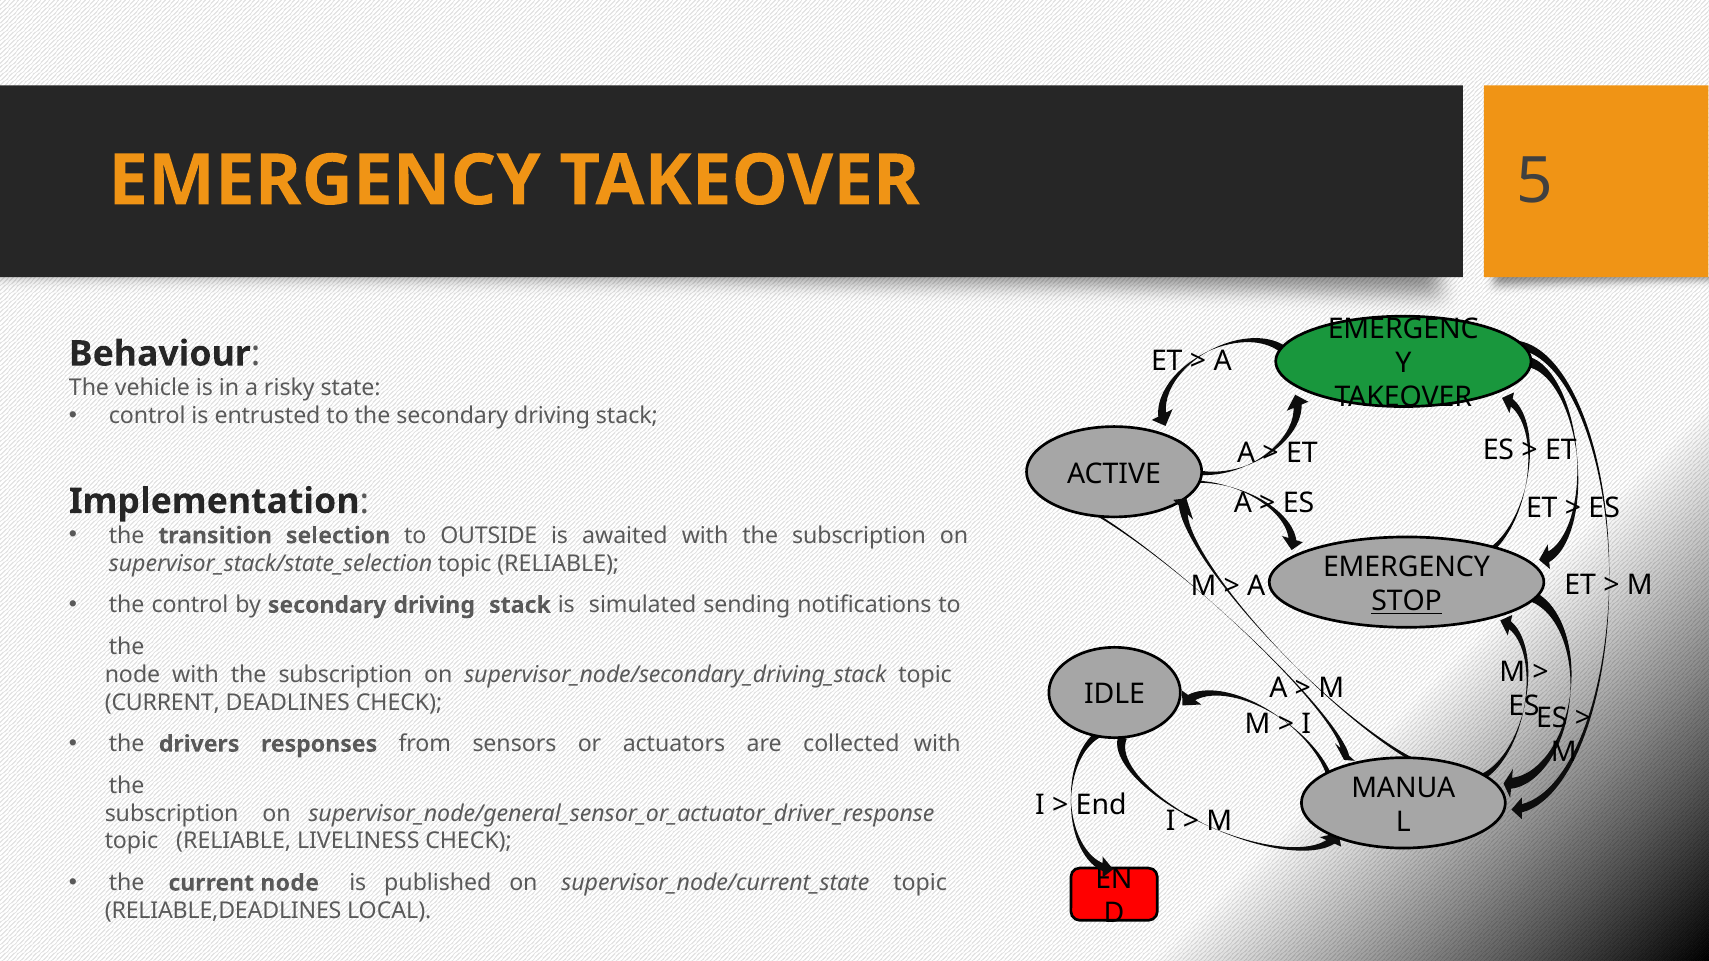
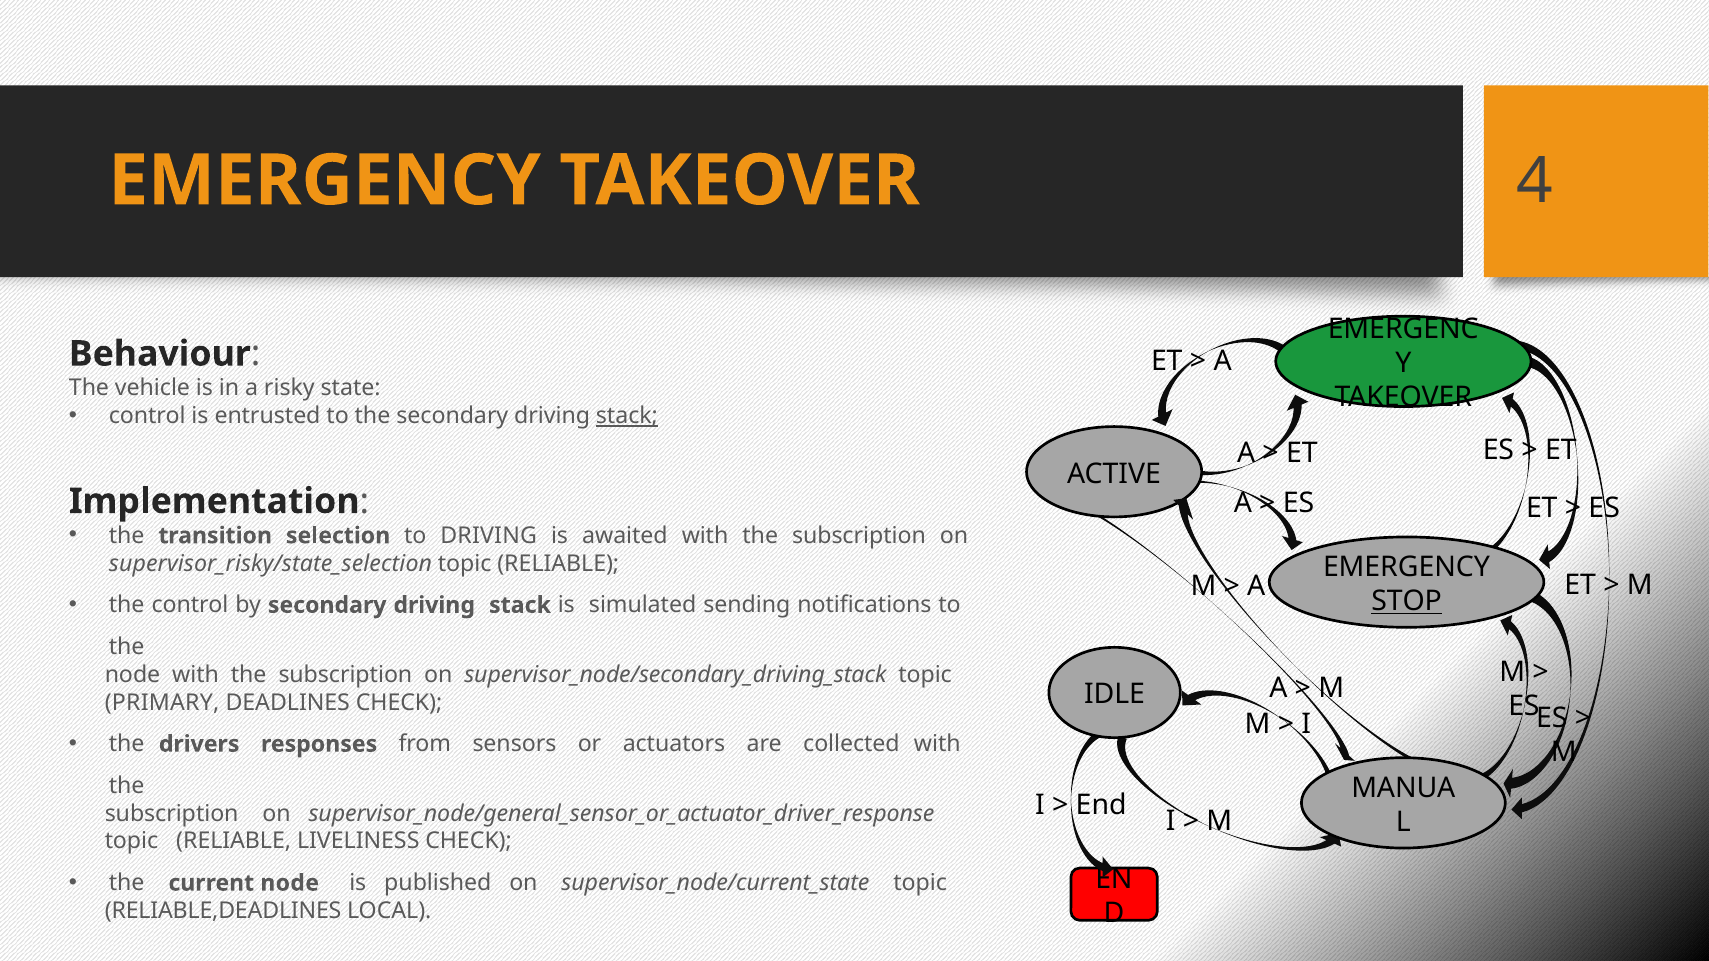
5: 5 -> 4
stack at (627, 416) underline: none -> present
to OUTSIDE: OUTSIDE -> DRIVING
supervisor_stack/state_selection: supervisor_stack/state_selection -> supervisor_risky/state_selection
CURRENT at (162, 703): CURRENT -> PRIMARY
